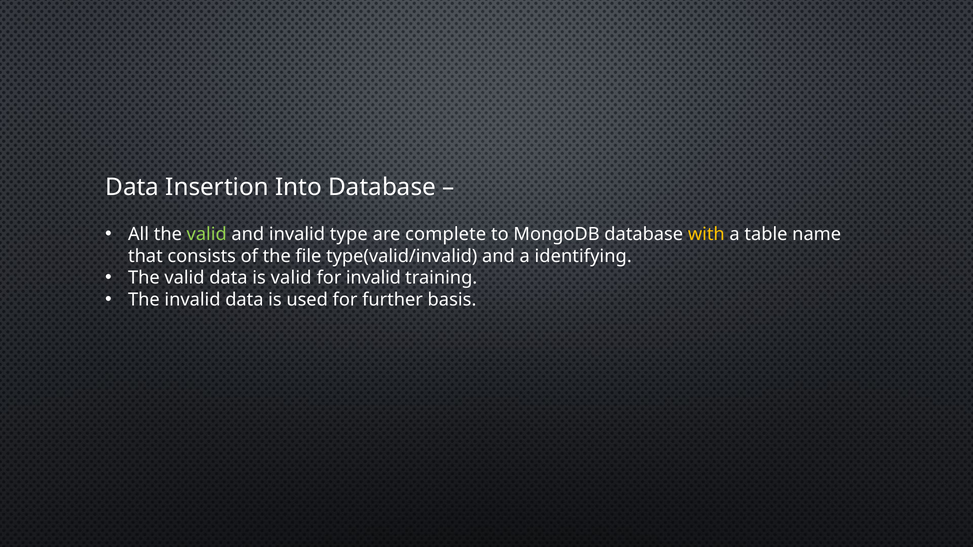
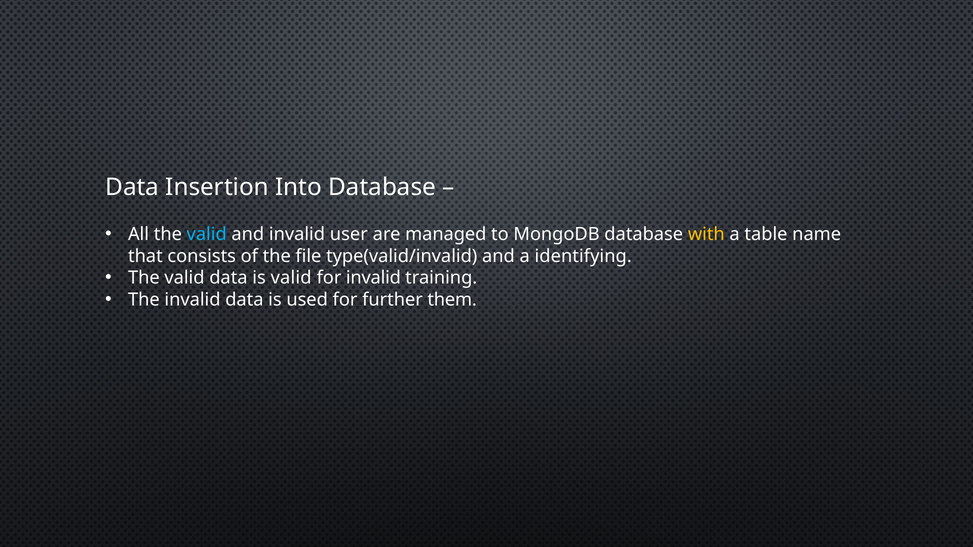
valid at (207, 234) colour: light green -> light blue
type: type -> user
complete: complete -> managed
basis: basis -> them
